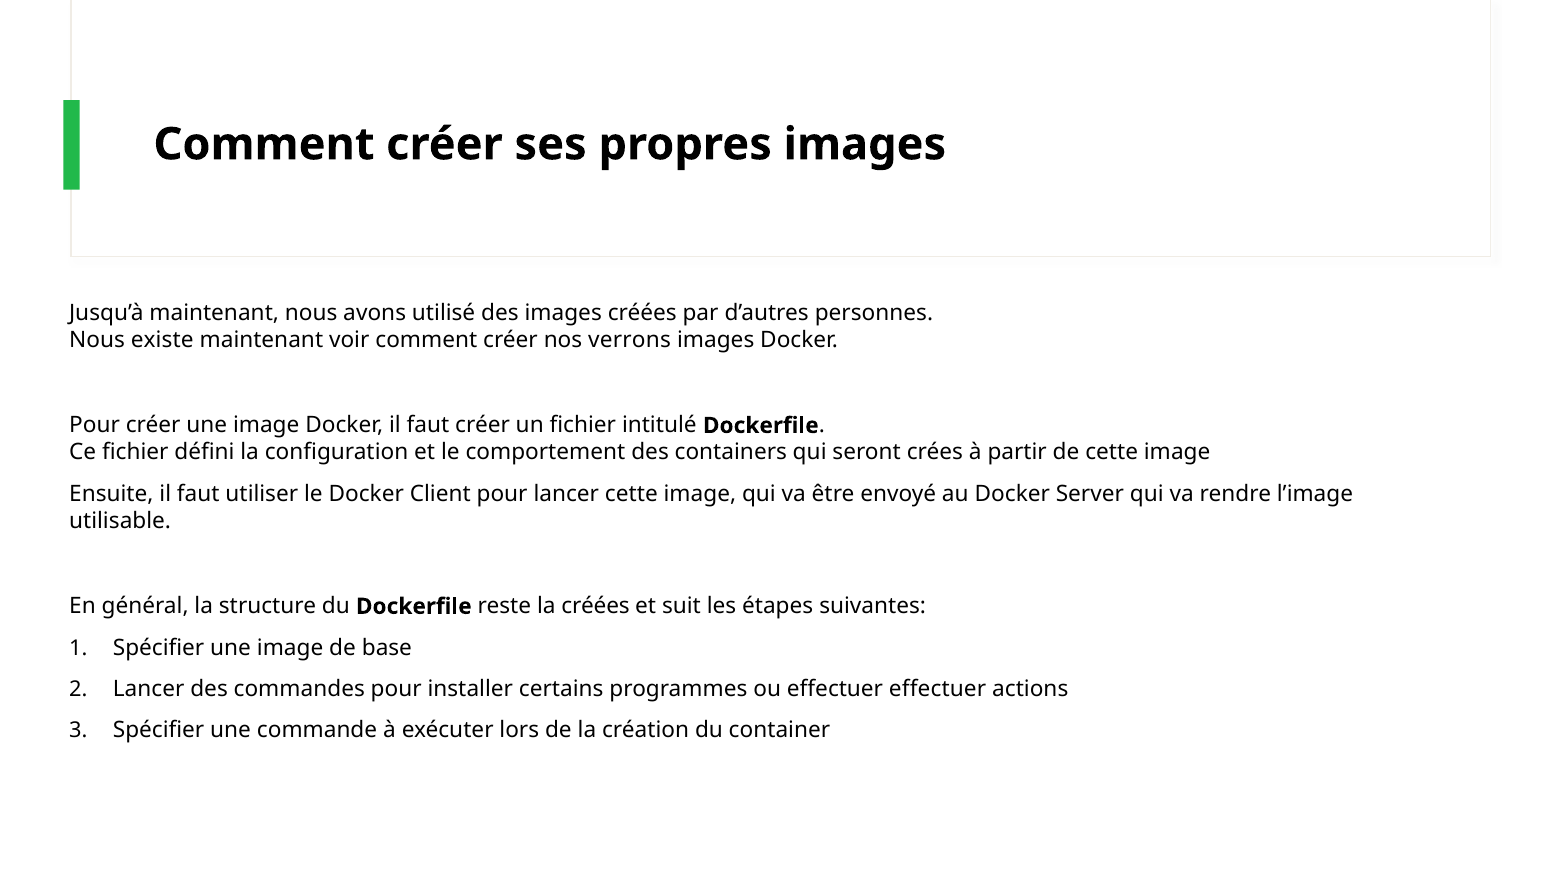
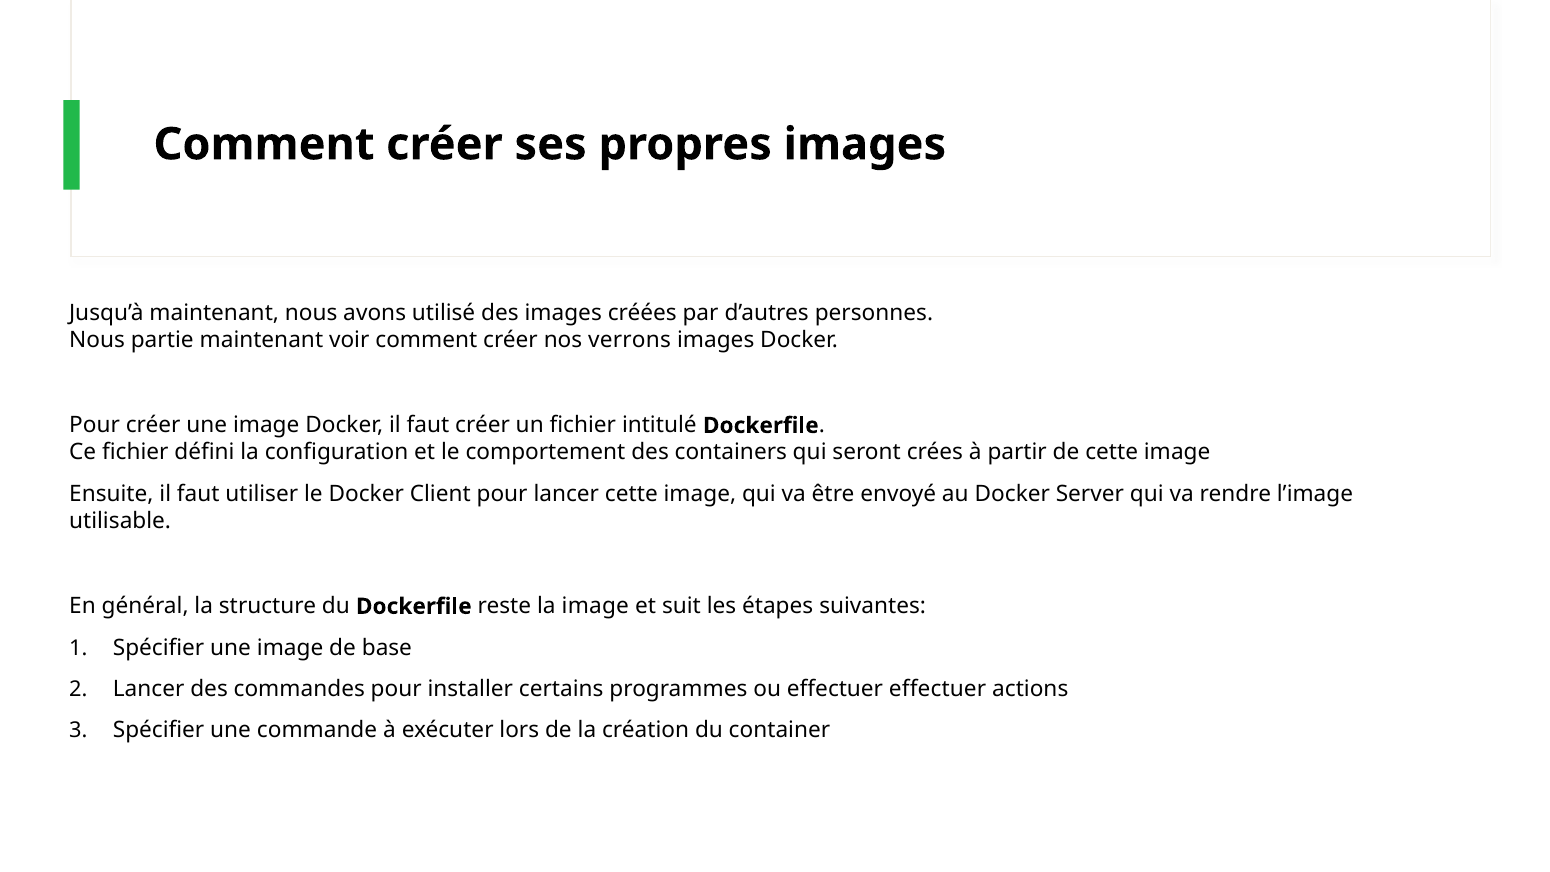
existe: existe -> partie
la créées: créées -> image
